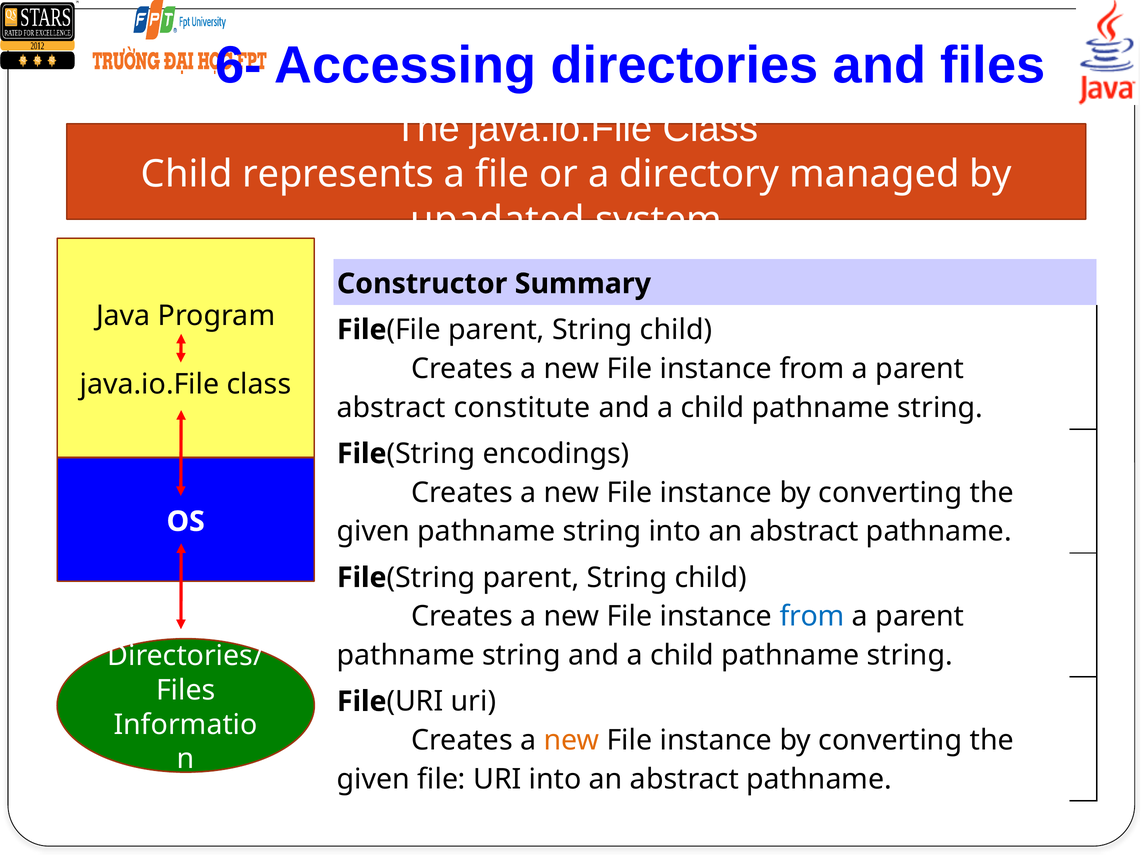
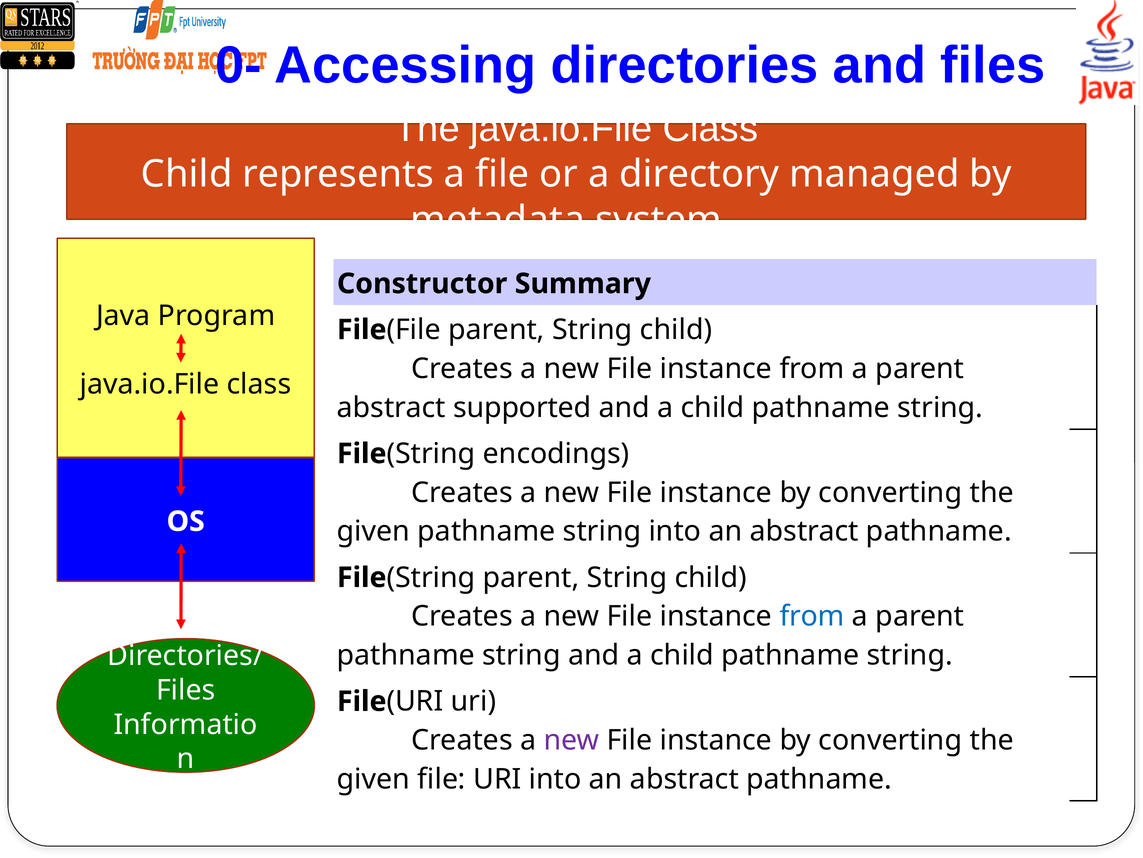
6-: 6- -> 0-
upadated: upadated -> metadata
constitute: constitute -> supported
new at (572, 740) colour: orange -> purple
